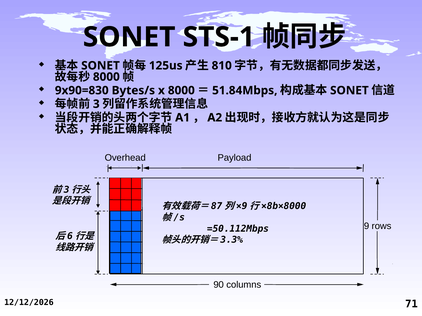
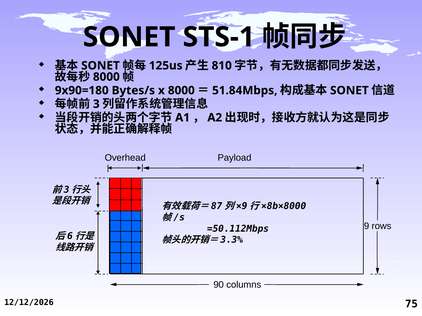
9x90=830: 9x90=830 -> 9x90=180
71: 71 -> 75
